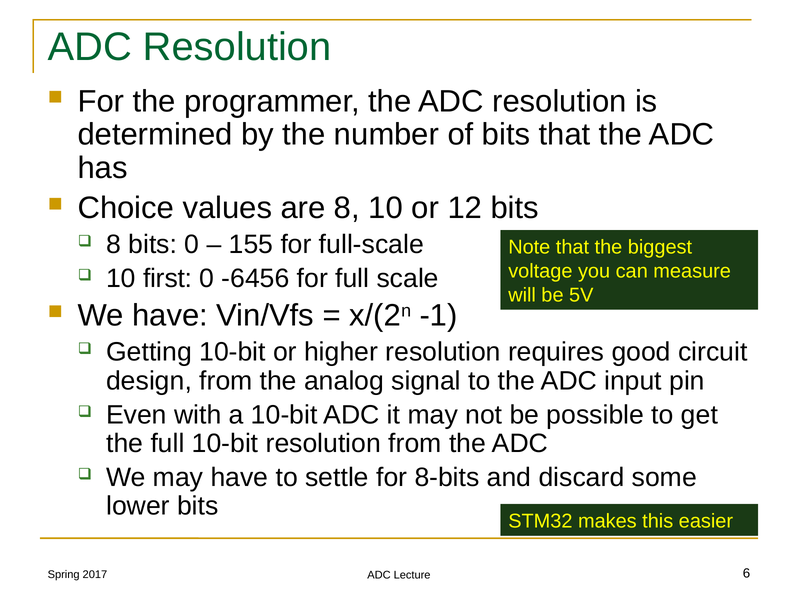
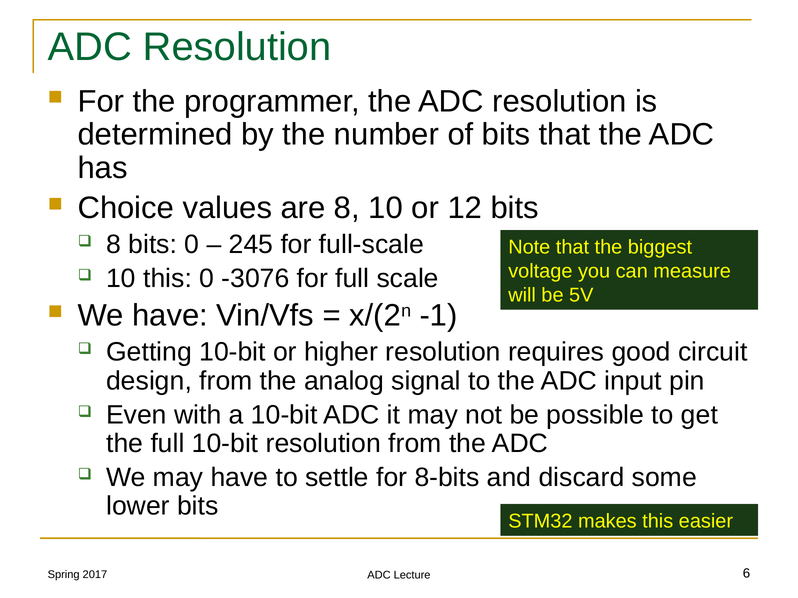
155: 155 -> 245
10 first: first -> this
-6456: -6456 -> -3076
